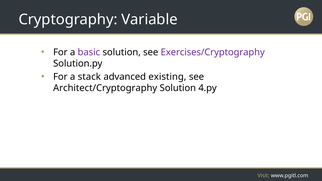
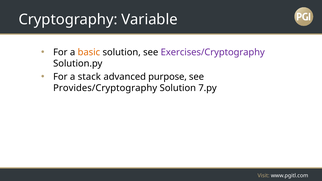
basic colour: purple -> orange
existing: existing -> purpose
Architect/Cryptography: Architect/Cryptography -> Provides/Cryptography
4.py: 4.py -> 7.py
